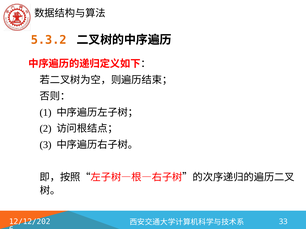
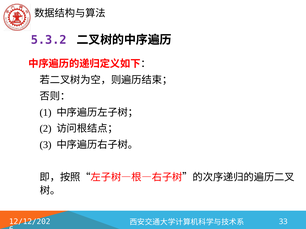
5.3.2 colour: orange -> purple
